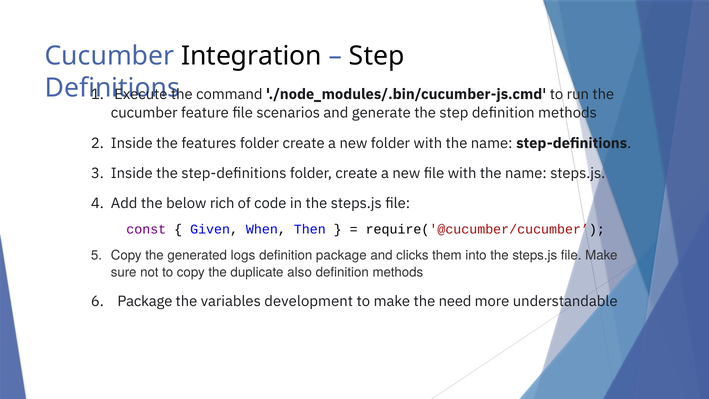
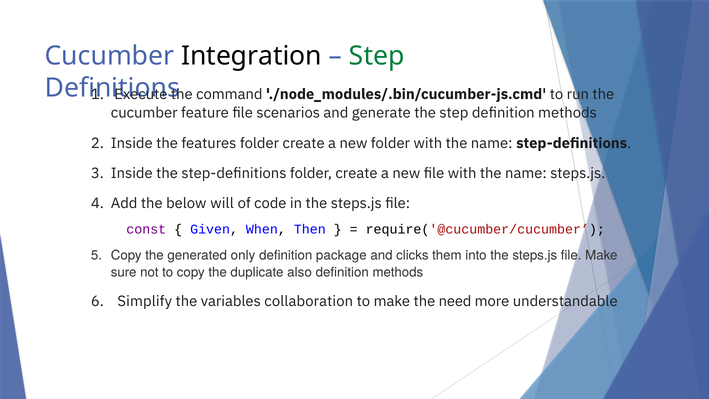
Step at (377, 56) colour: black -> green
rich: rich -> will
logs: logs -> only
Package at (145, 301): Package -> Simplify
development: development -> collaboration
